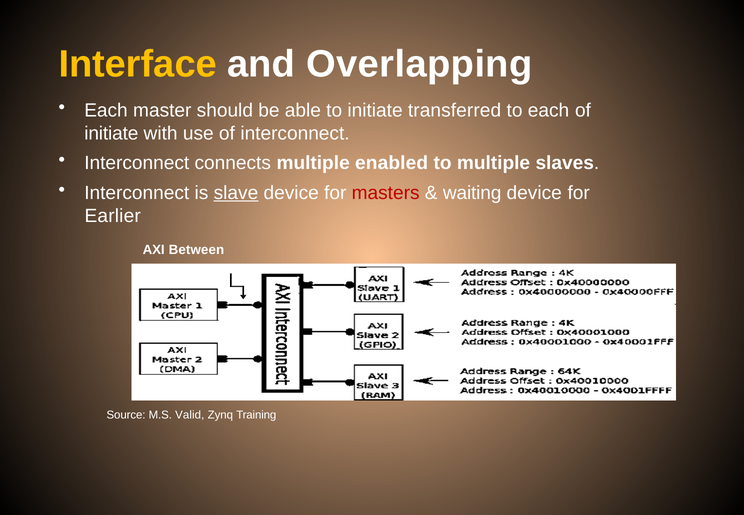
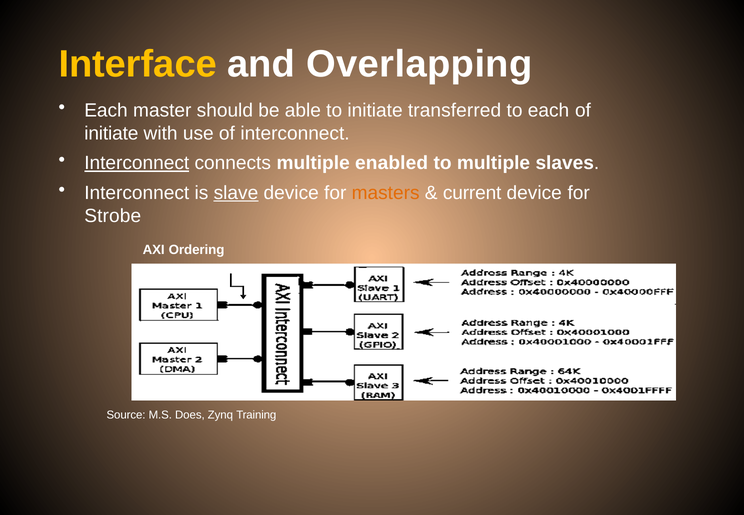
Interconnect at (137, 163) underline: none -> present
masters colour: red -> orange
waiting: waiting -> current
Earlier: Earlier -> Strobe
Between: Between -> Ordering
Valid: Valid -> Does
